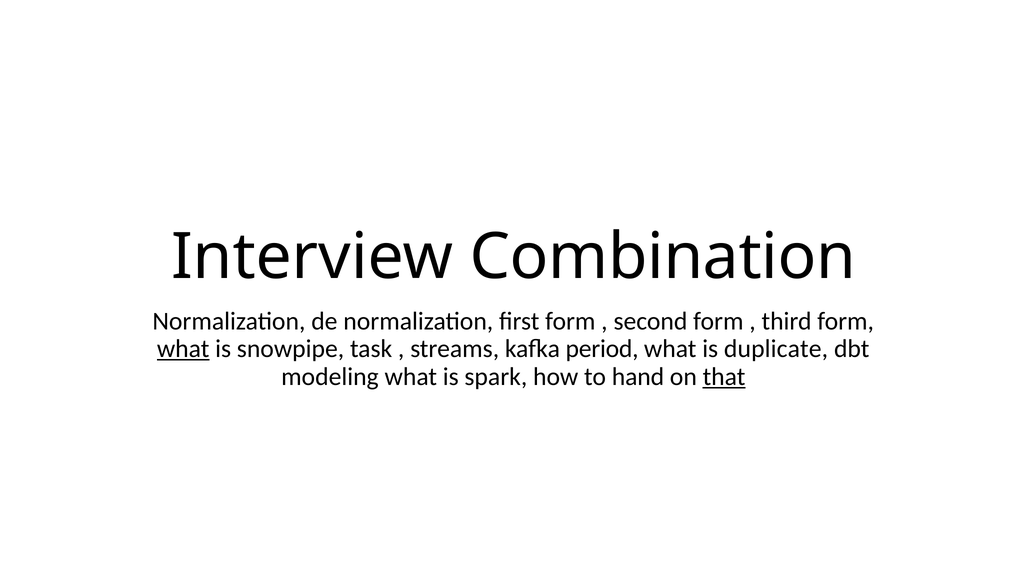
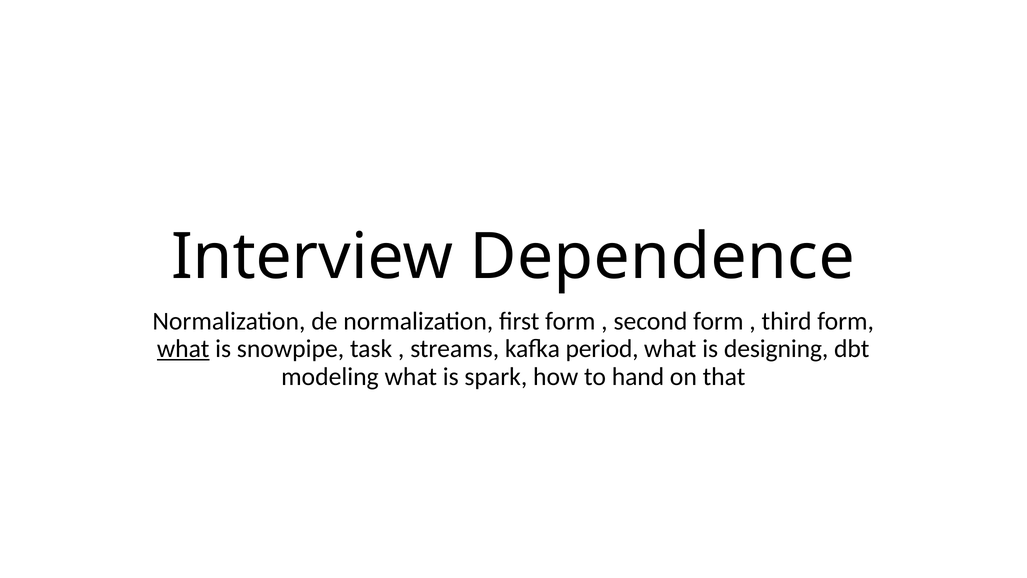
Combination: Combination -> Dependence
duplicate: duplicate -> designing
that underline: present -> none
